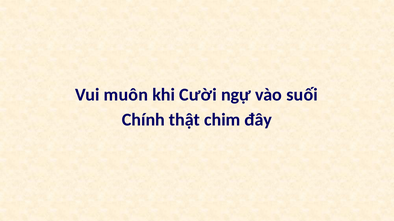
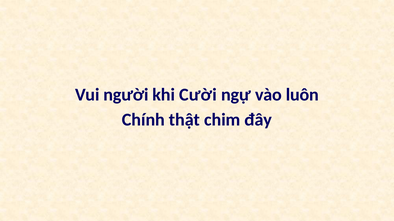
muôn: muôn -> người
suối: suối -> luôn
